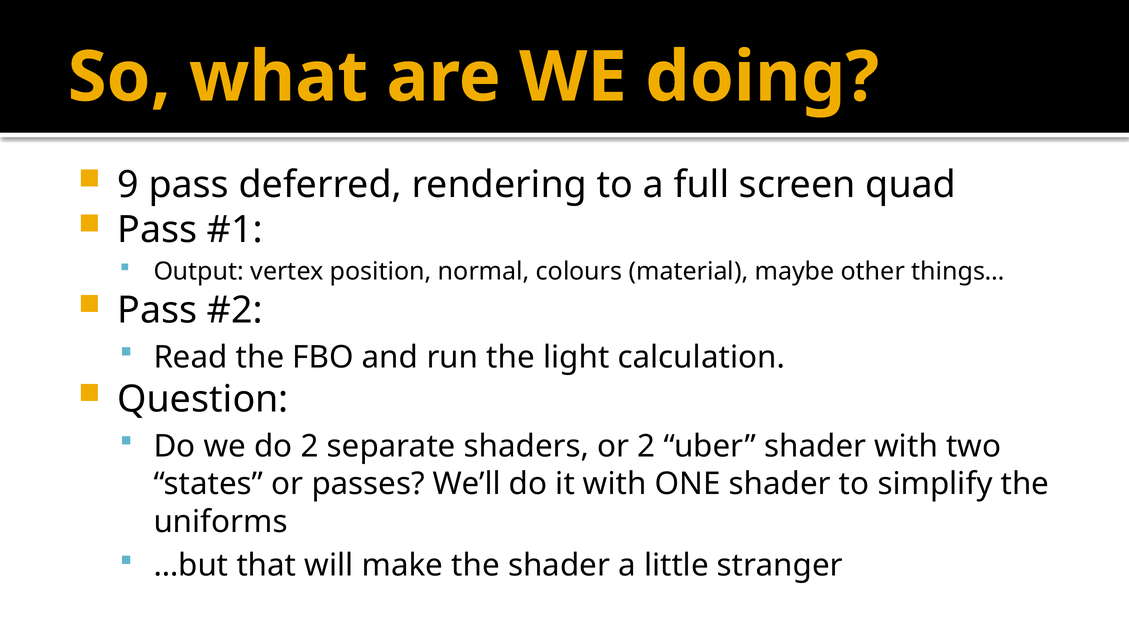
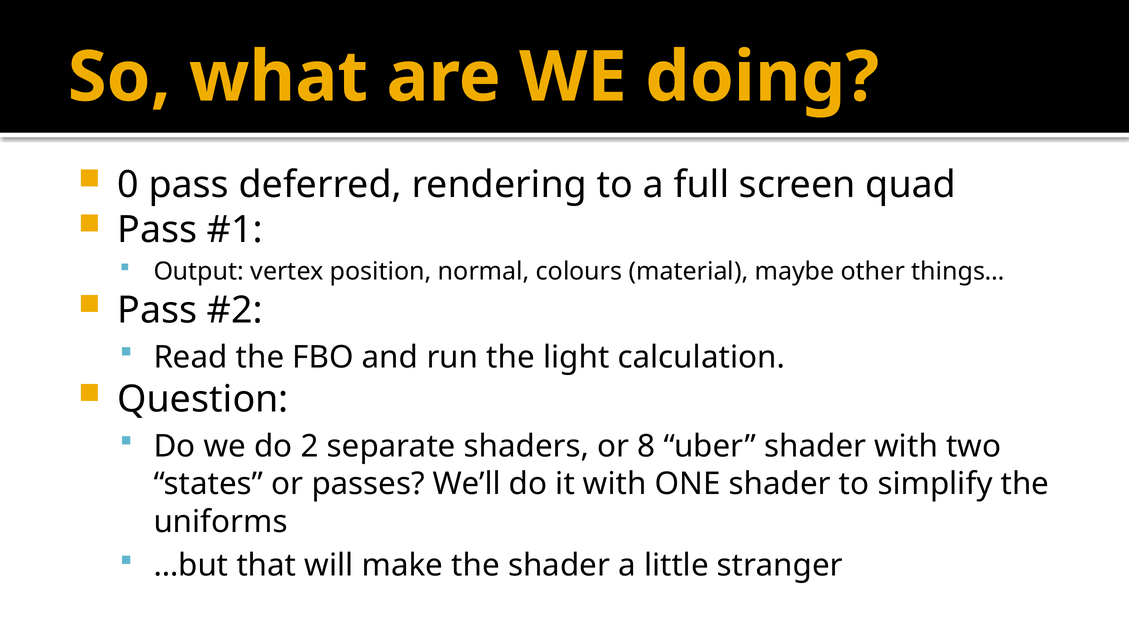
9: 9 -> 0
or 2: 2 -> 8
